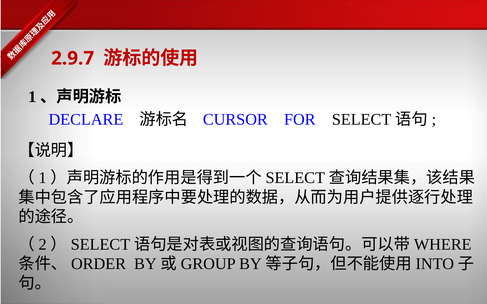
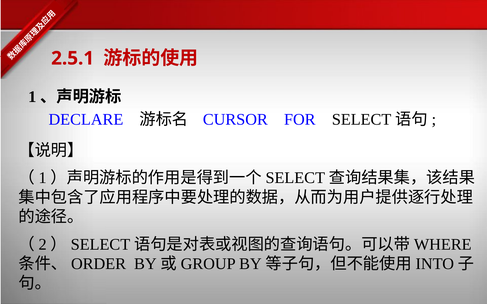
2.9.7: 2.9.7 -> 2.5.1
